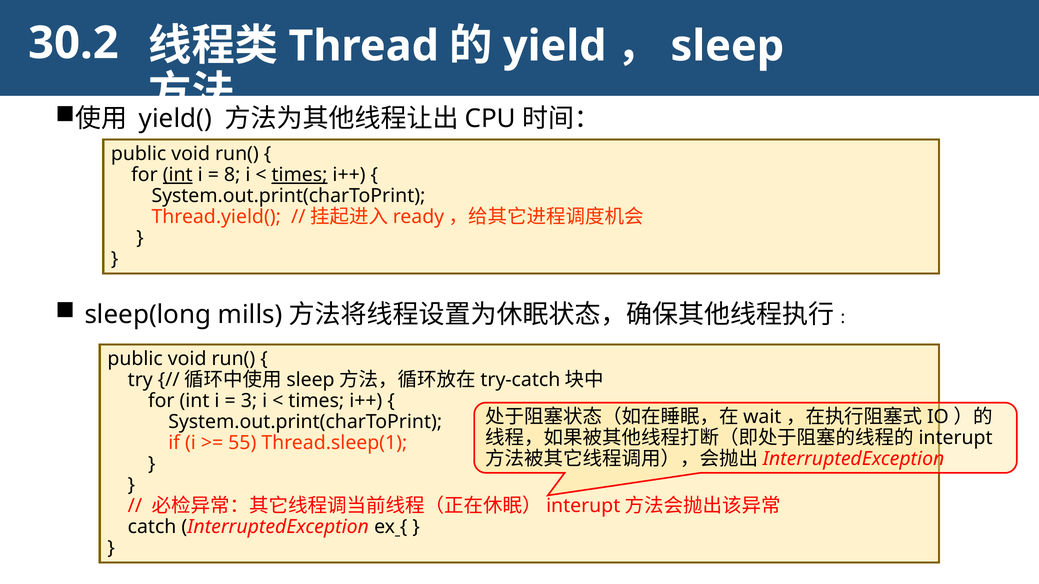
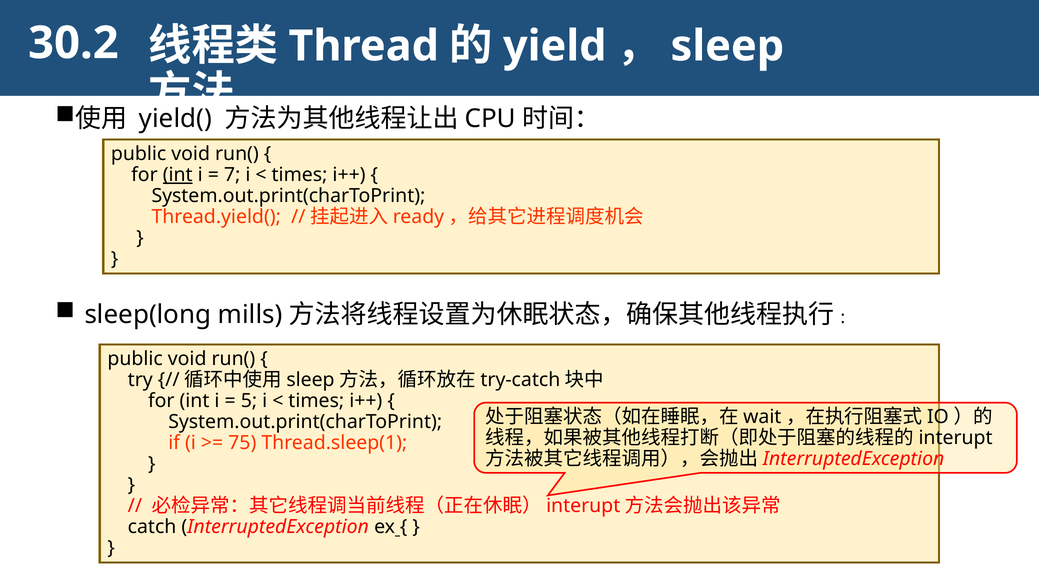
8: 8 -> 7
times at (299, 175) underline: present -> none
3: 3 -> 5
55: 55 -> 75
